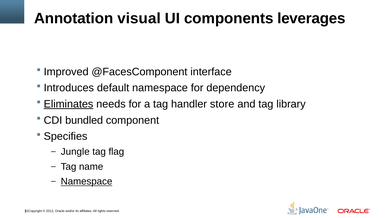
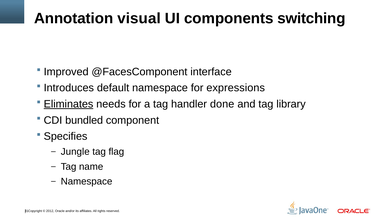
leverages: leverages -> switching
dependency: dependency -> expressions
store: store -> done
Namespace at (87, 181) underline: present -> none
